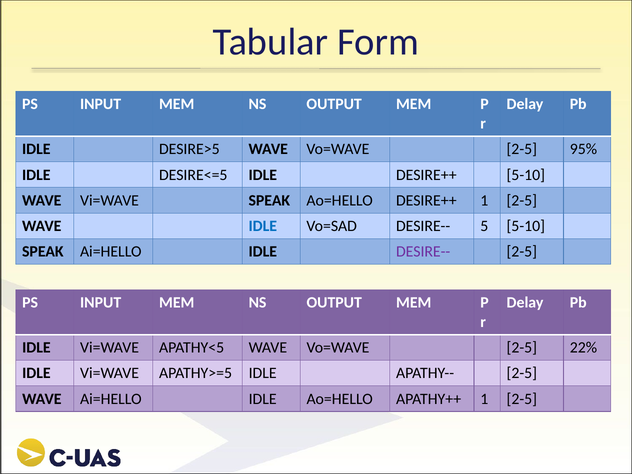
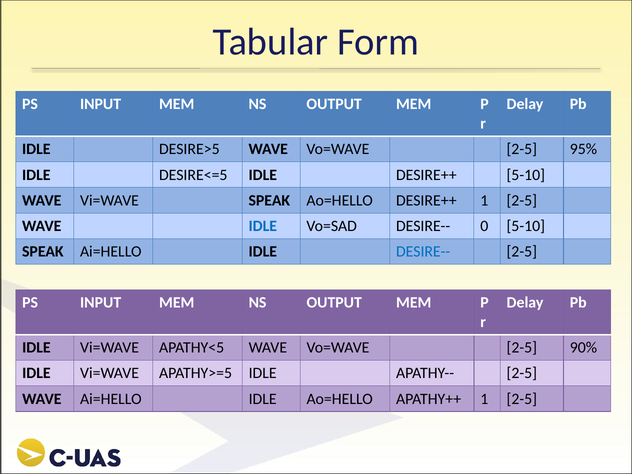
5: 5 -> 0
DESIRE-- at (423, 252) colour: purple -> blue
22%: 22% -> 90%
